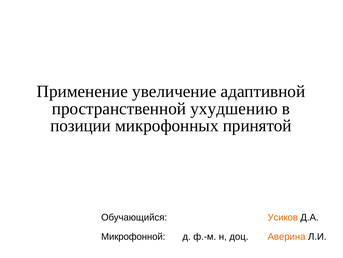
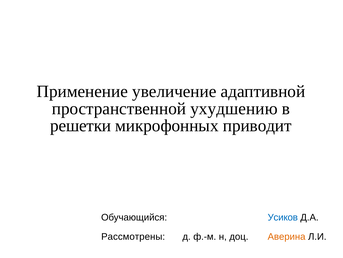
позиции: позиции -> решетки
принятой: принятой -> приводит
Усиков colour: orange -> blue
Микрофонной: Микрофонной -> Рассмотрены
